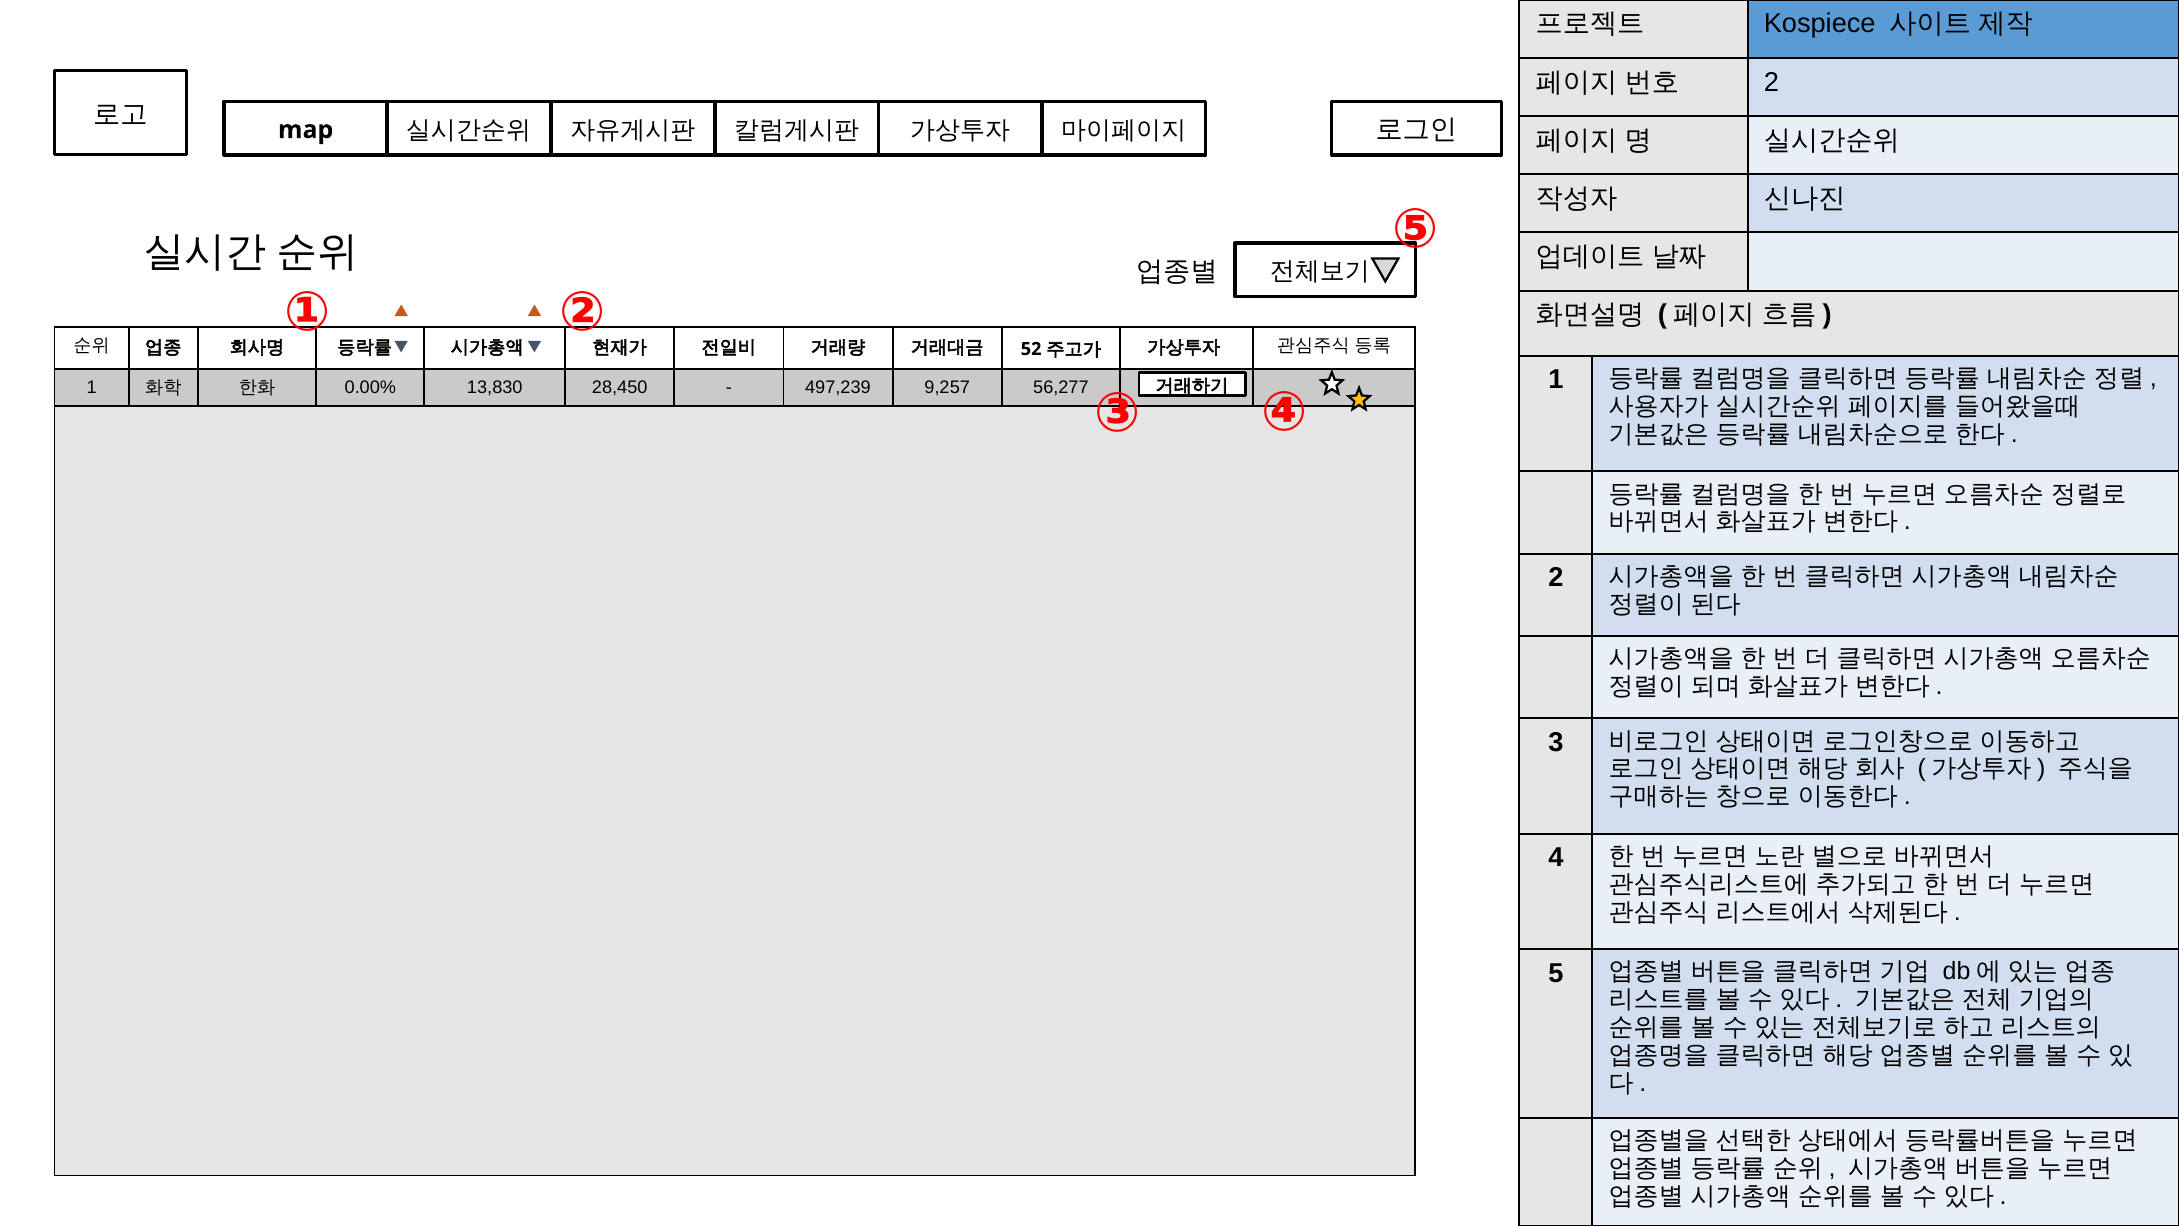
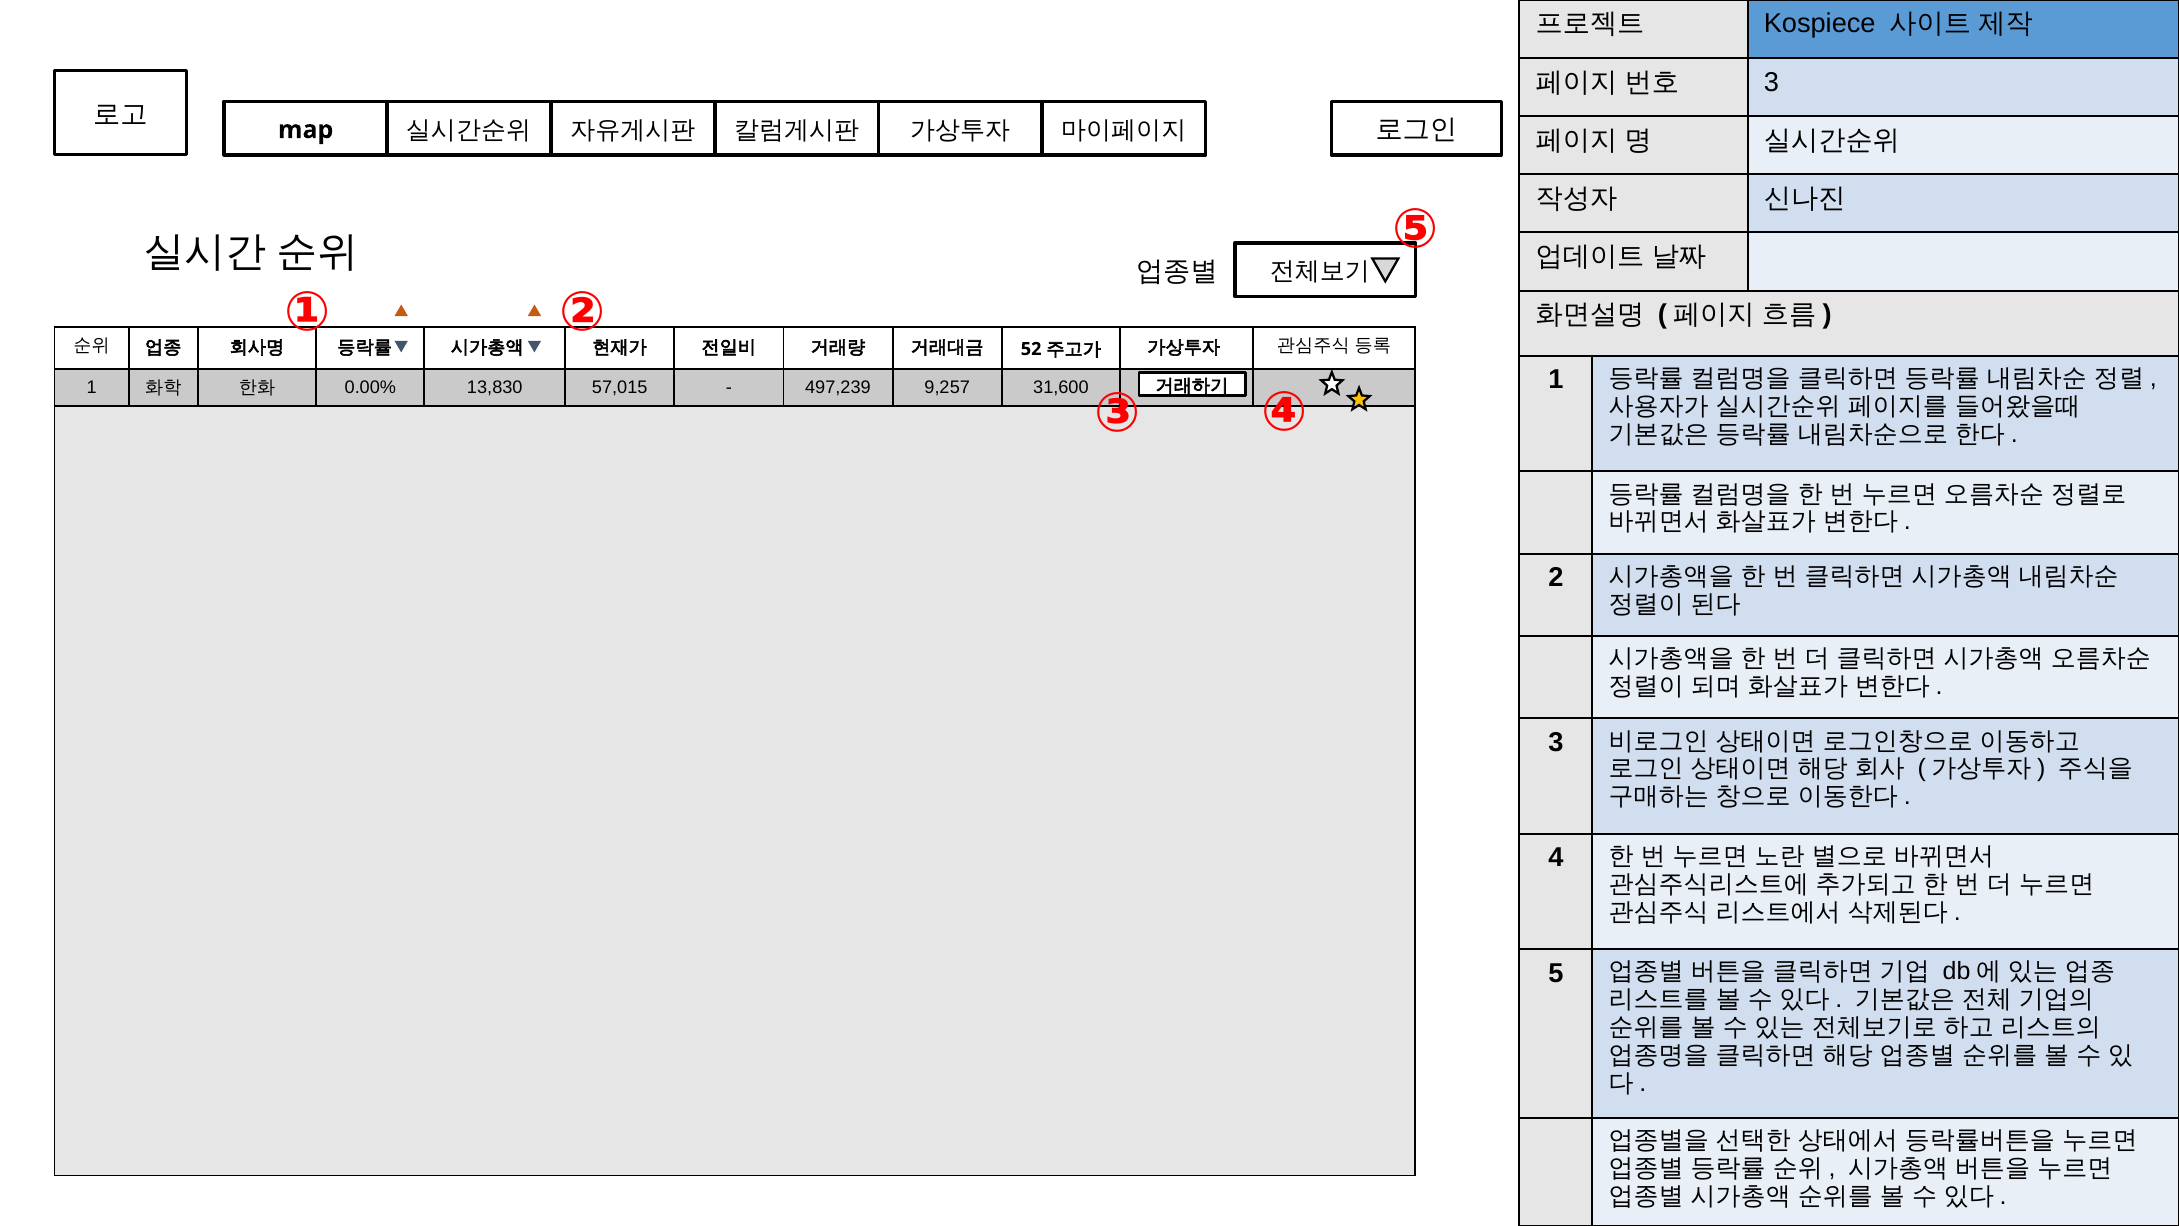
2 at (1771, 82): 2 -> 3
28,450: 28,450 -> 57,015
56,277: 56,277 -> 31,600
